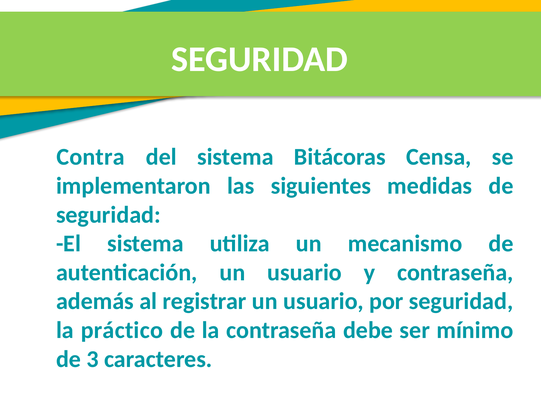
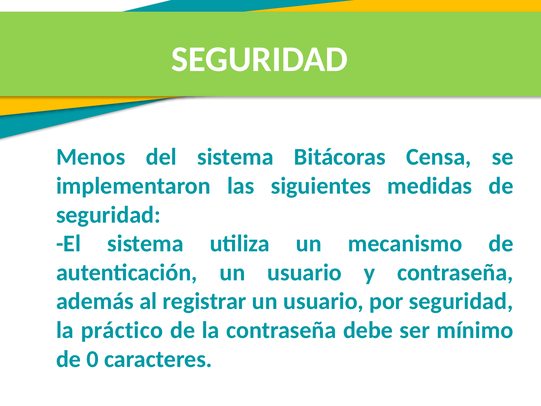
Contra: Contra -> Menos
3: 3 -> 0
